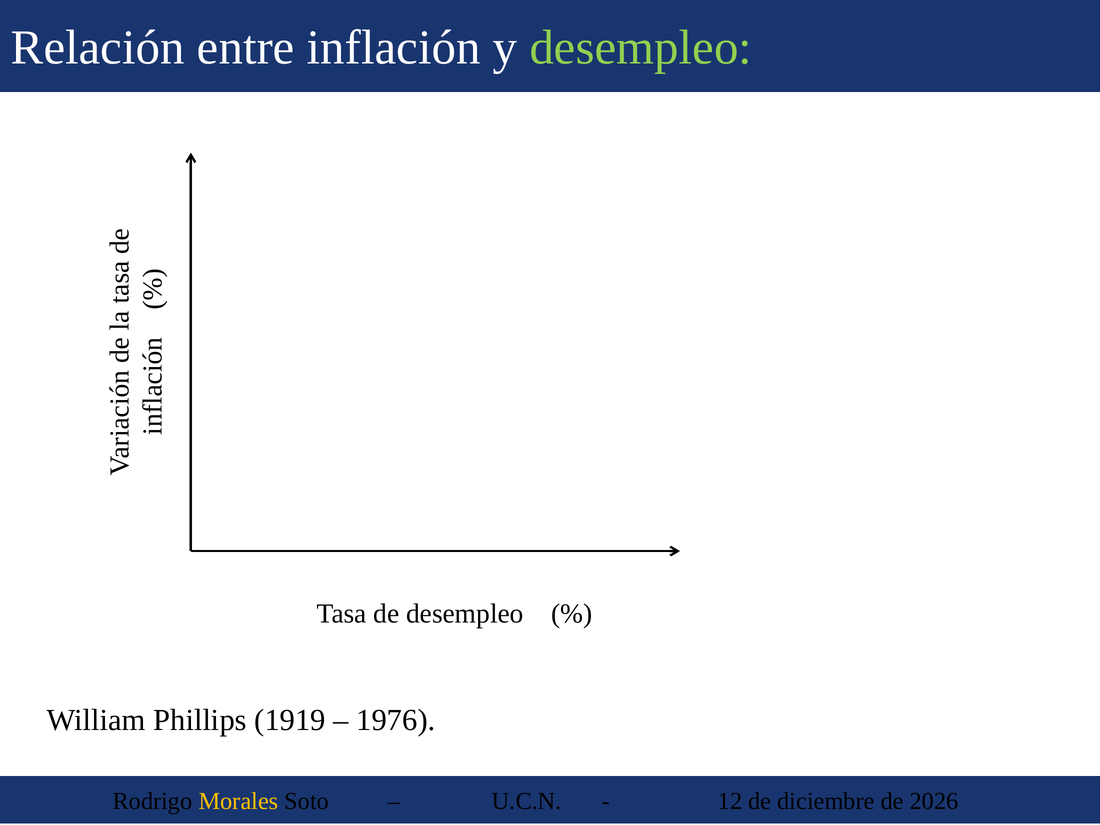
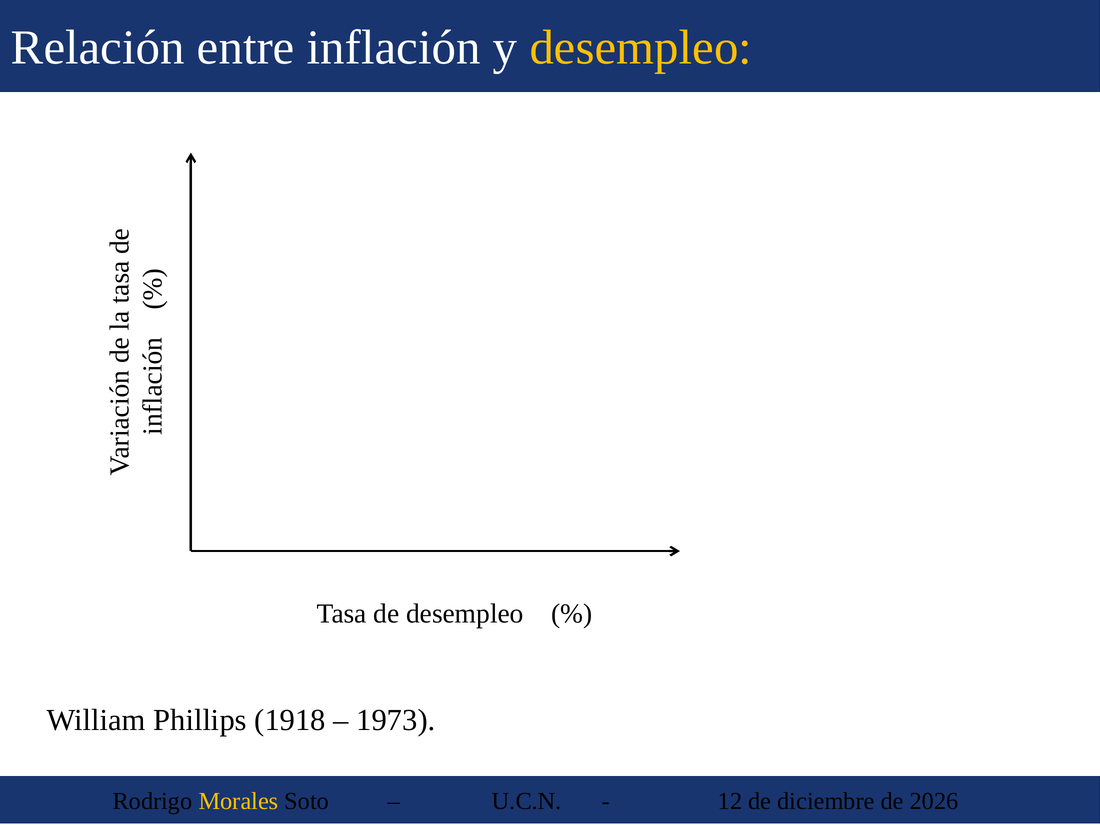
desempleo at (641, 48) colour: light green -> yellow
1919: 1919 -> 1918
1976: 1976 -> 1973
